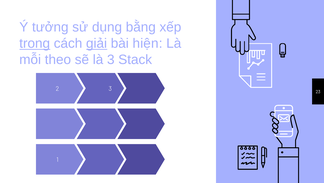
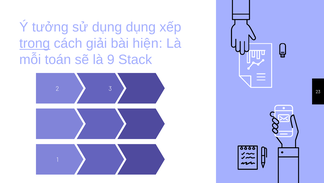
dụng bằng: bằng -> dụng
giải underline: present -> none
theo: theo -> toán
là 3: 3 -> 9
